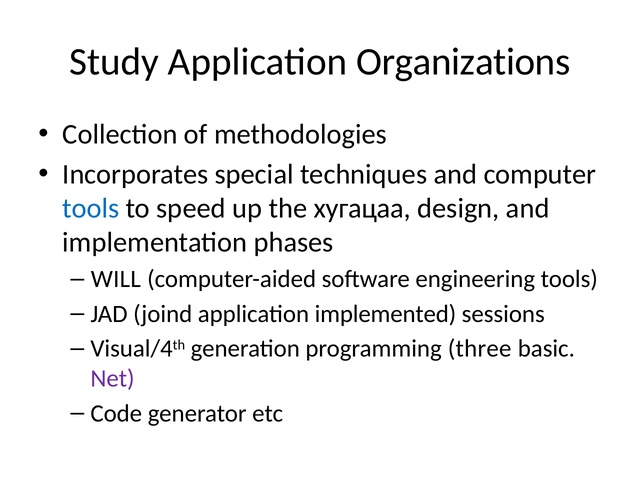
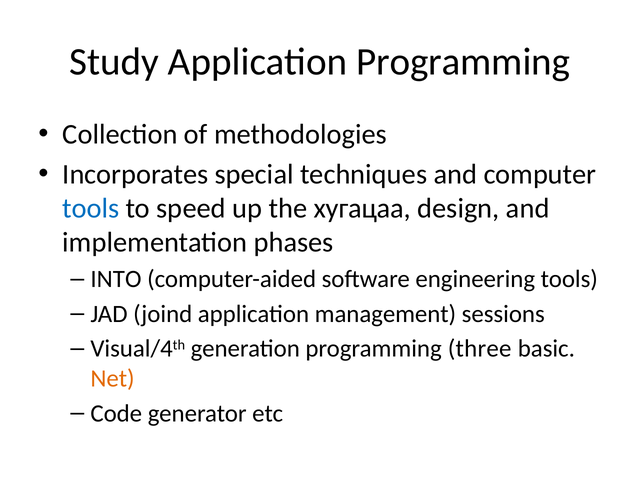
Application Organizations: Organizations -> Programming
WILL: WILL -> INTO
implemented: implemented -> management
Net colour: purple -> orange
